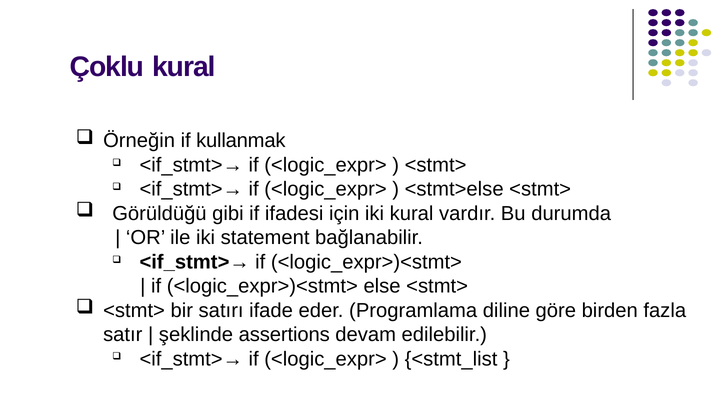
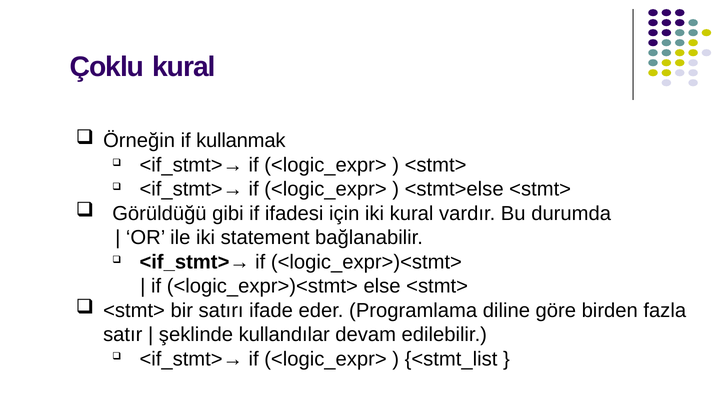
assertions: assertions -> kullandılar
